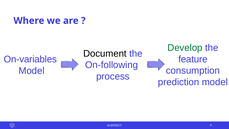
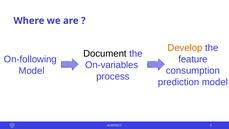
Develop colour: green -> orange
On-variables: On-variables -> On-following
On-following: On-following -> On-variables
